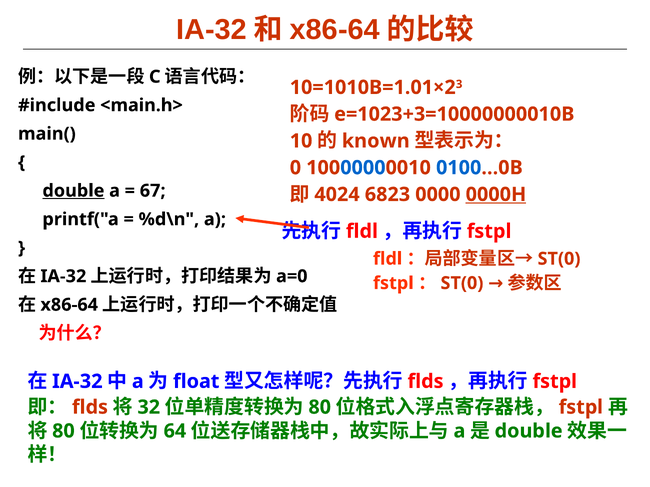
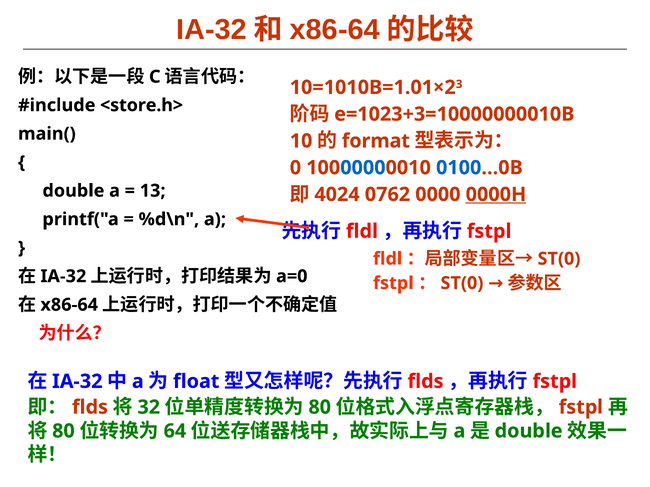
<main.h>: <main.h> -> <store.h>
known: known -> format
6823: 6823 -> 0762
double at (73, 191) underline: present -> none
67: 67 -> 13
